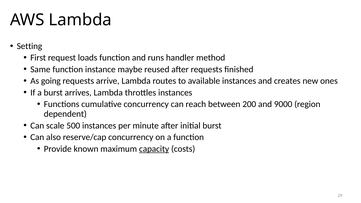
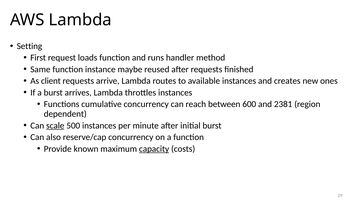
going: going -> client
200: 200 -> 600
9000: 9000 -> 2381
scale underline: none -> present
